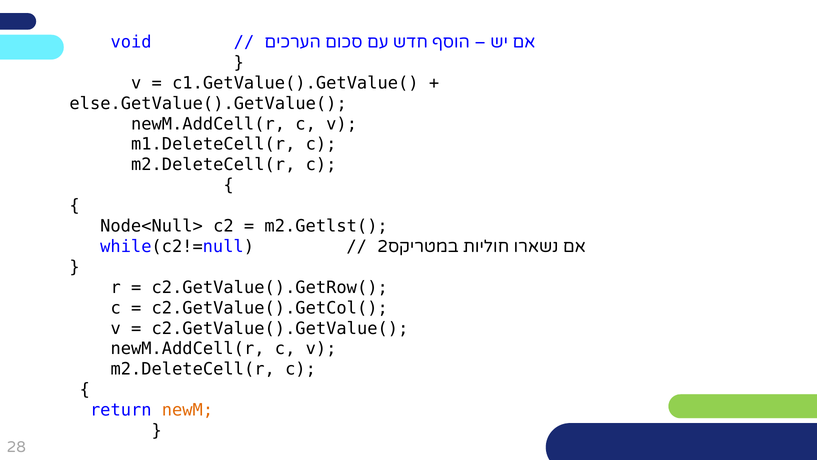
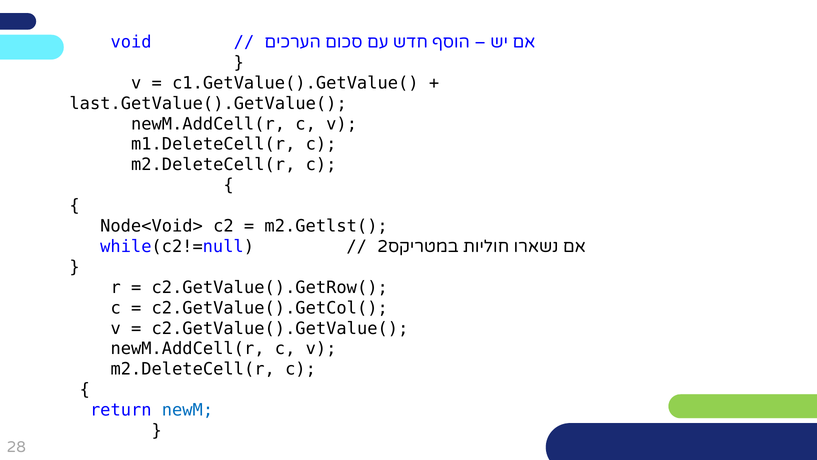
else.GetValue().GetValue(: else.GetValue().GetValue( -> last.GetValue().GetValue(
Node<Null>: Node<Null> -> Node<Void>
newM colour: orange -> blue
